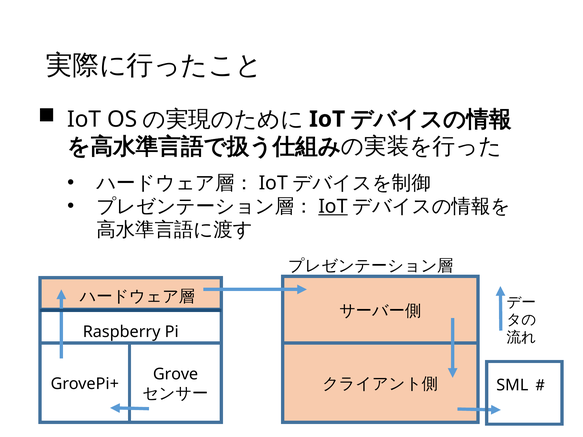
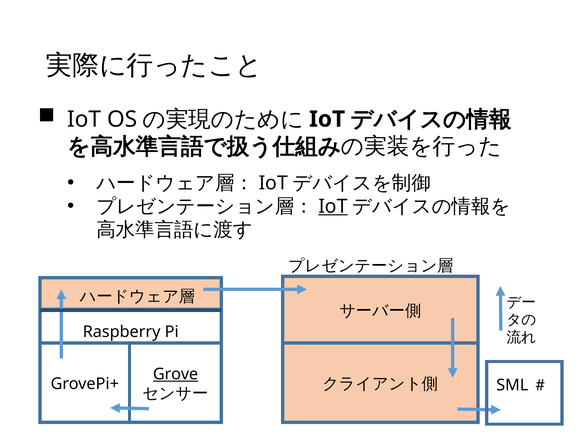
Grove underline: none -> present
